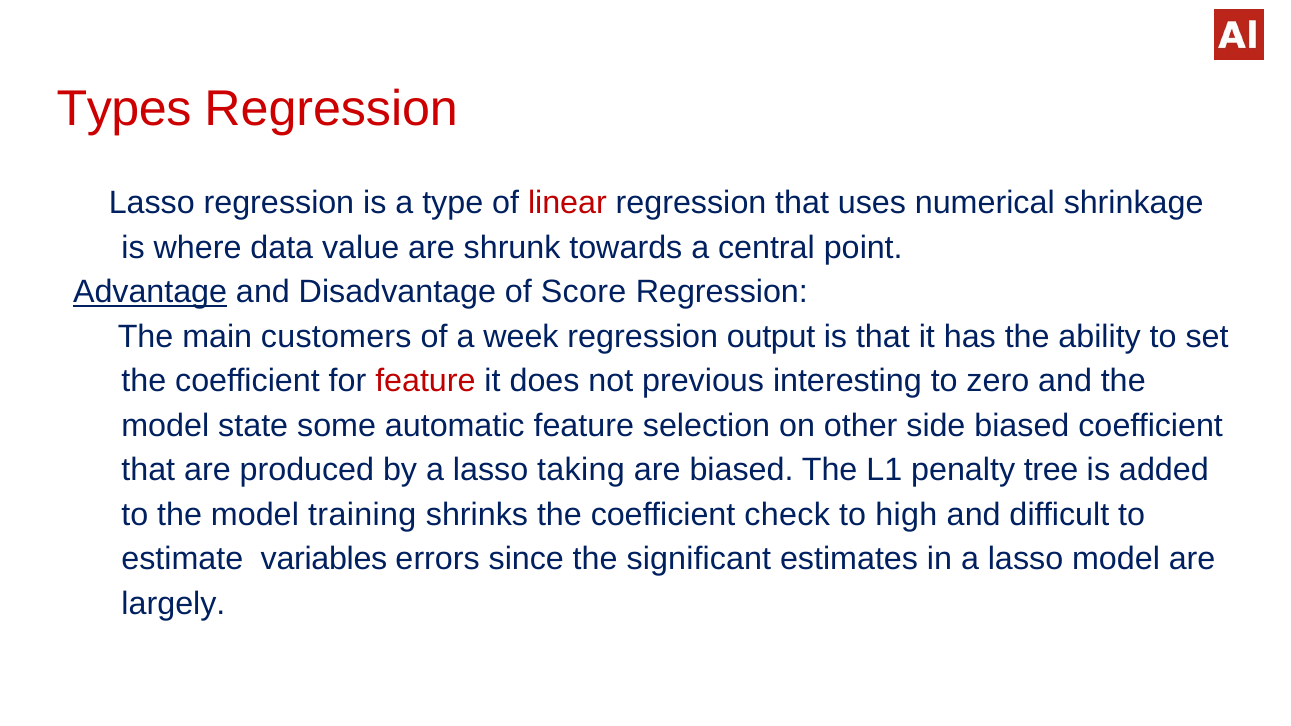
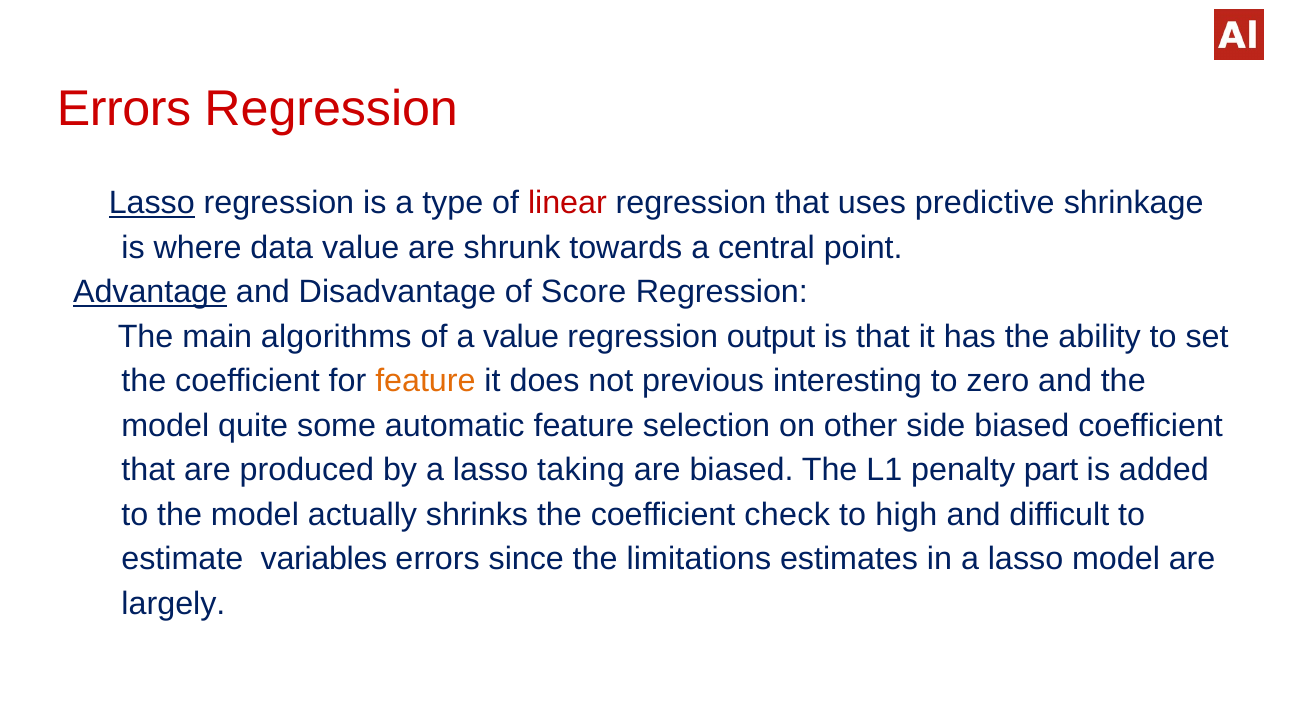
Types at (124, 109): Types -> Errors
Lasso at (152, 203) underline: none -> present
numerical: numerical -> predictive
customers: customers -> algorithms
a week: week -> value
feature at (425, 381) colour: red -> orange
state: state -> quite
tree: tree -> part
training: training -> actually
significant: significant -> limitations
